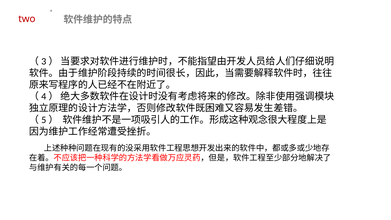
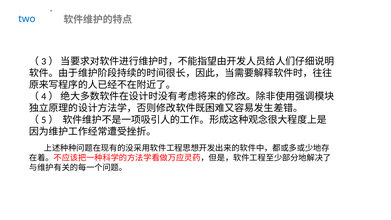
two colour: red -> blue
